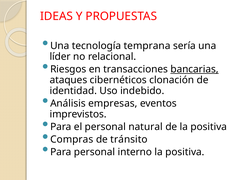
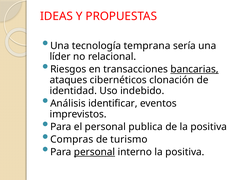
empresas: empresas -> identificar
natural: natural -> publica
tránsito: tránsito -> turismo
personal at (95, 152) underline: none -> present
